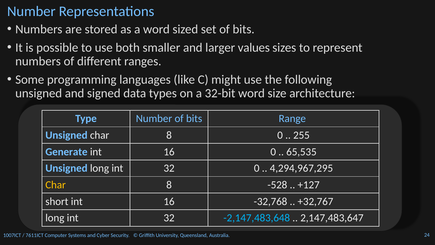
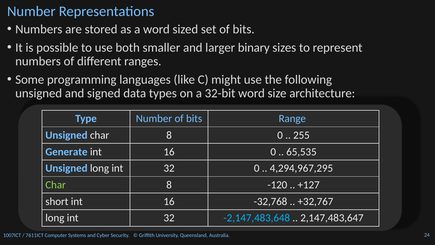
values: values -> binary
Char at (56, 185) colour: yellow -> light green
-528: -528 -> -120
